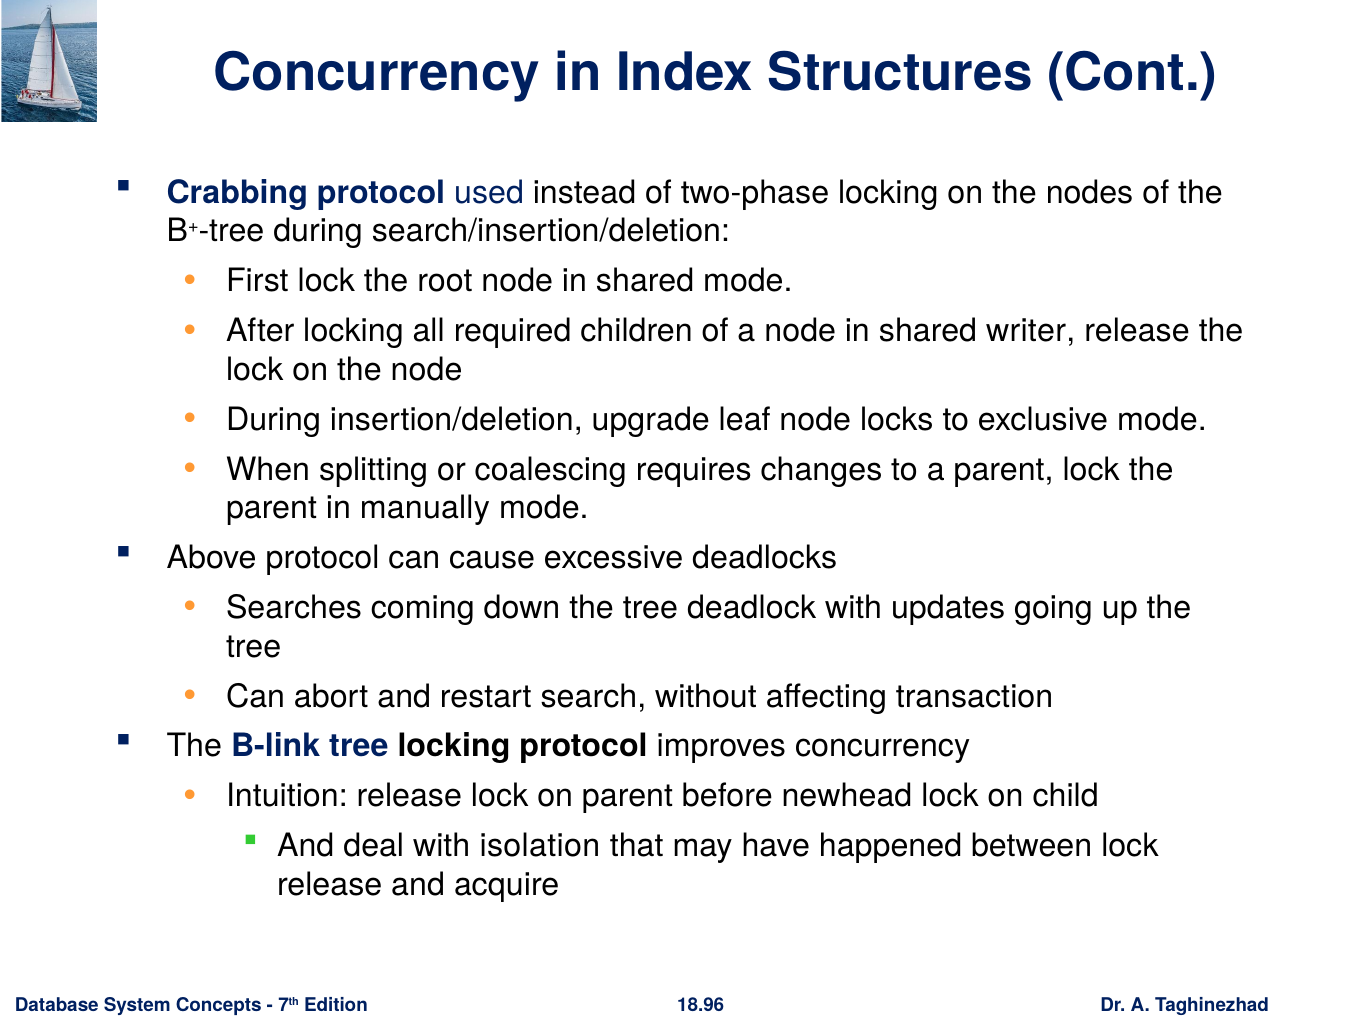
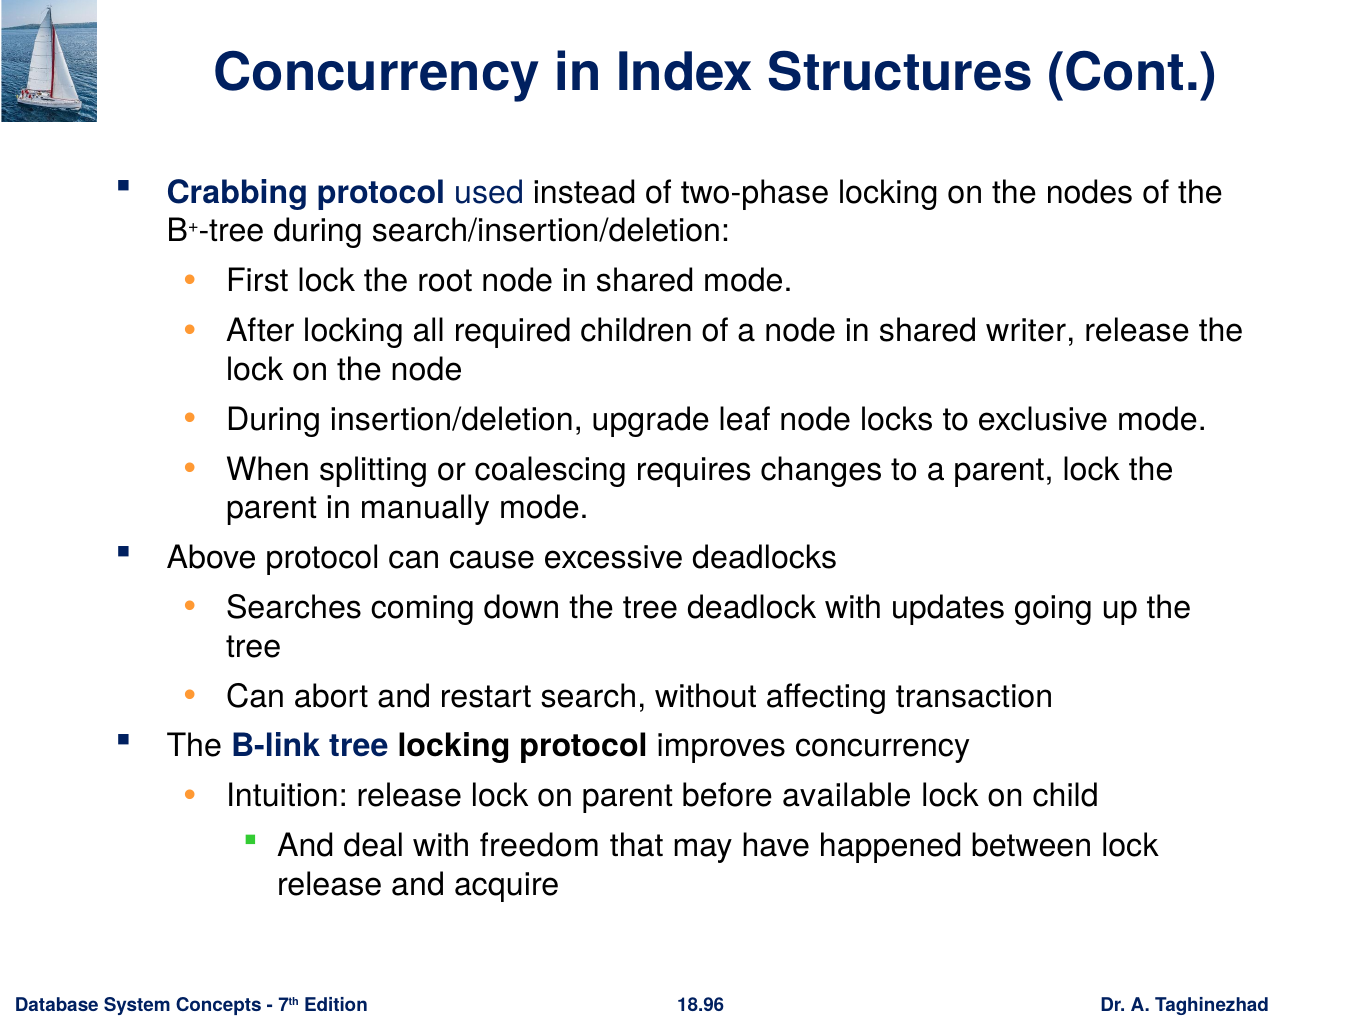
newhead: newhead -> available
isolation: isolation -> freedom
